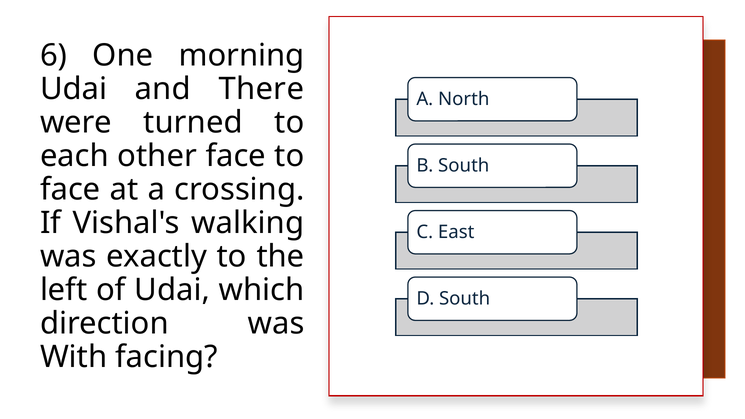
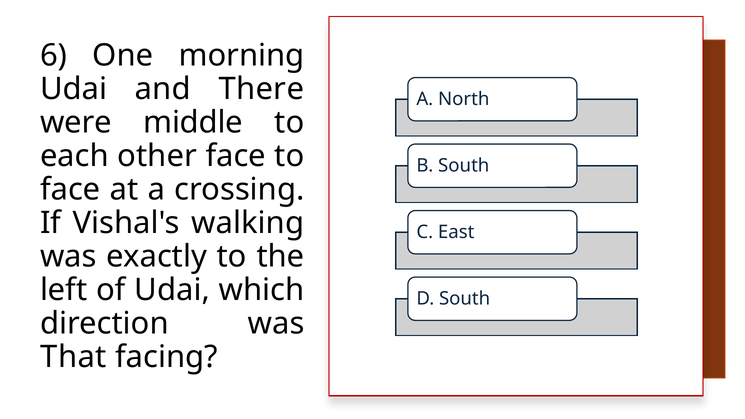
turned: turned -> middle
With: With -> That
